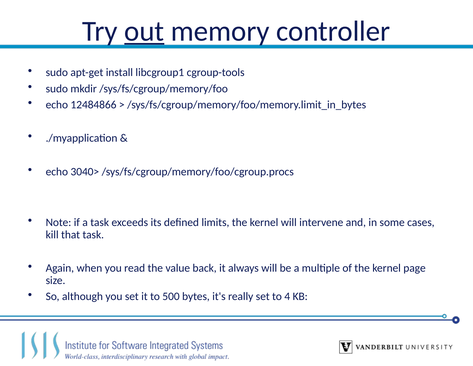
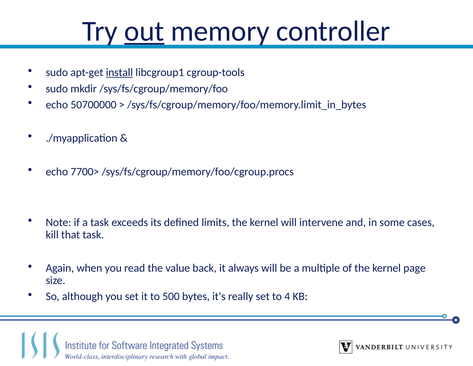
install underline: none -> present
12484866: 12484866 -> 50700000
3040>: 3040> -> 7700>
